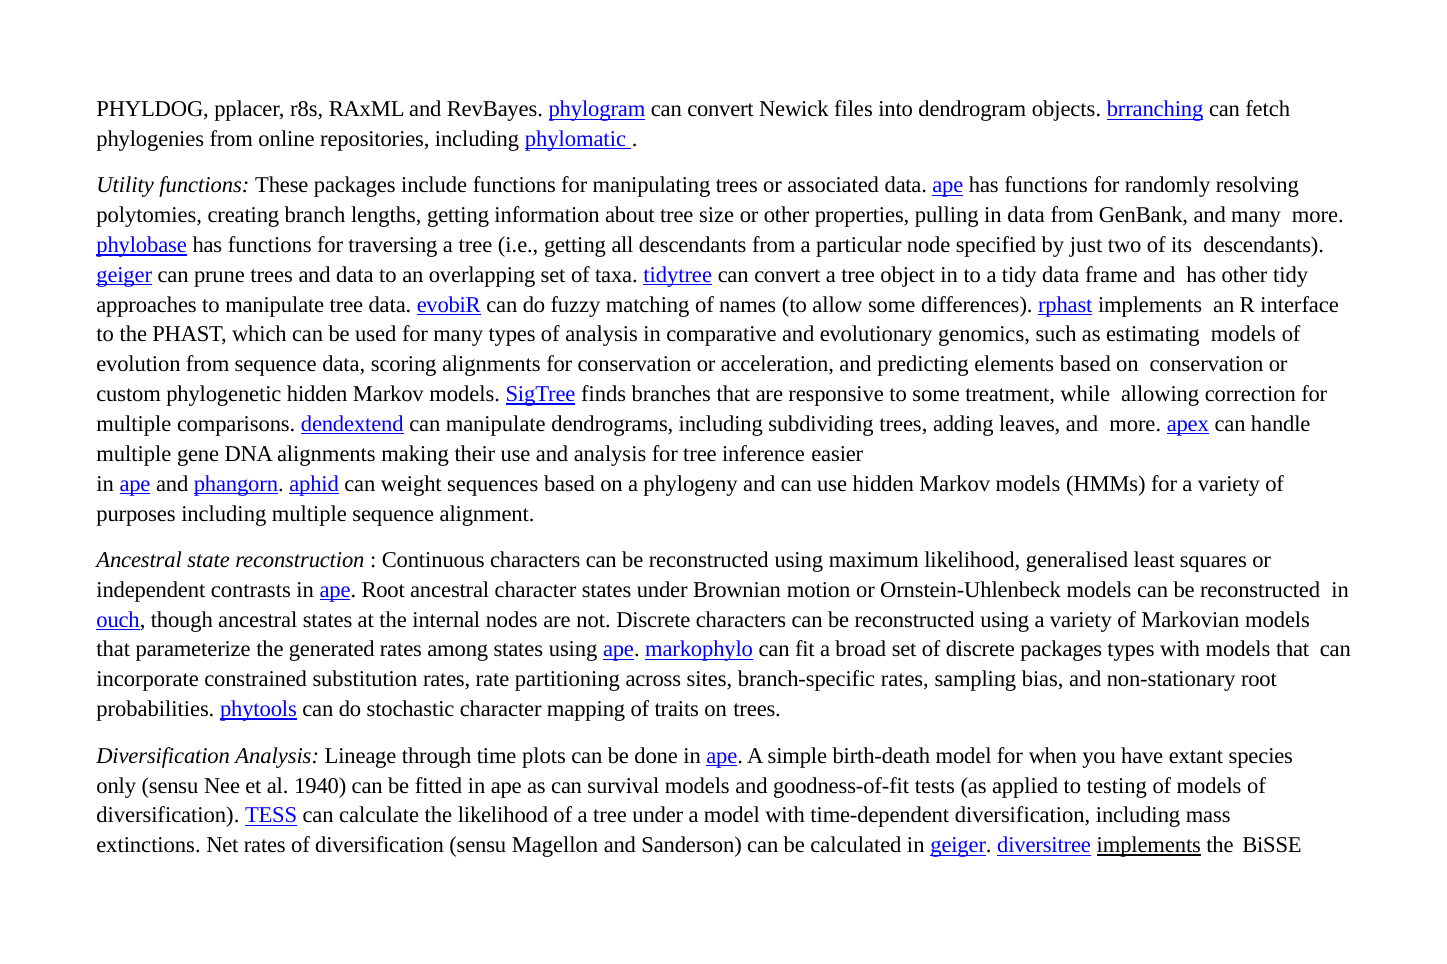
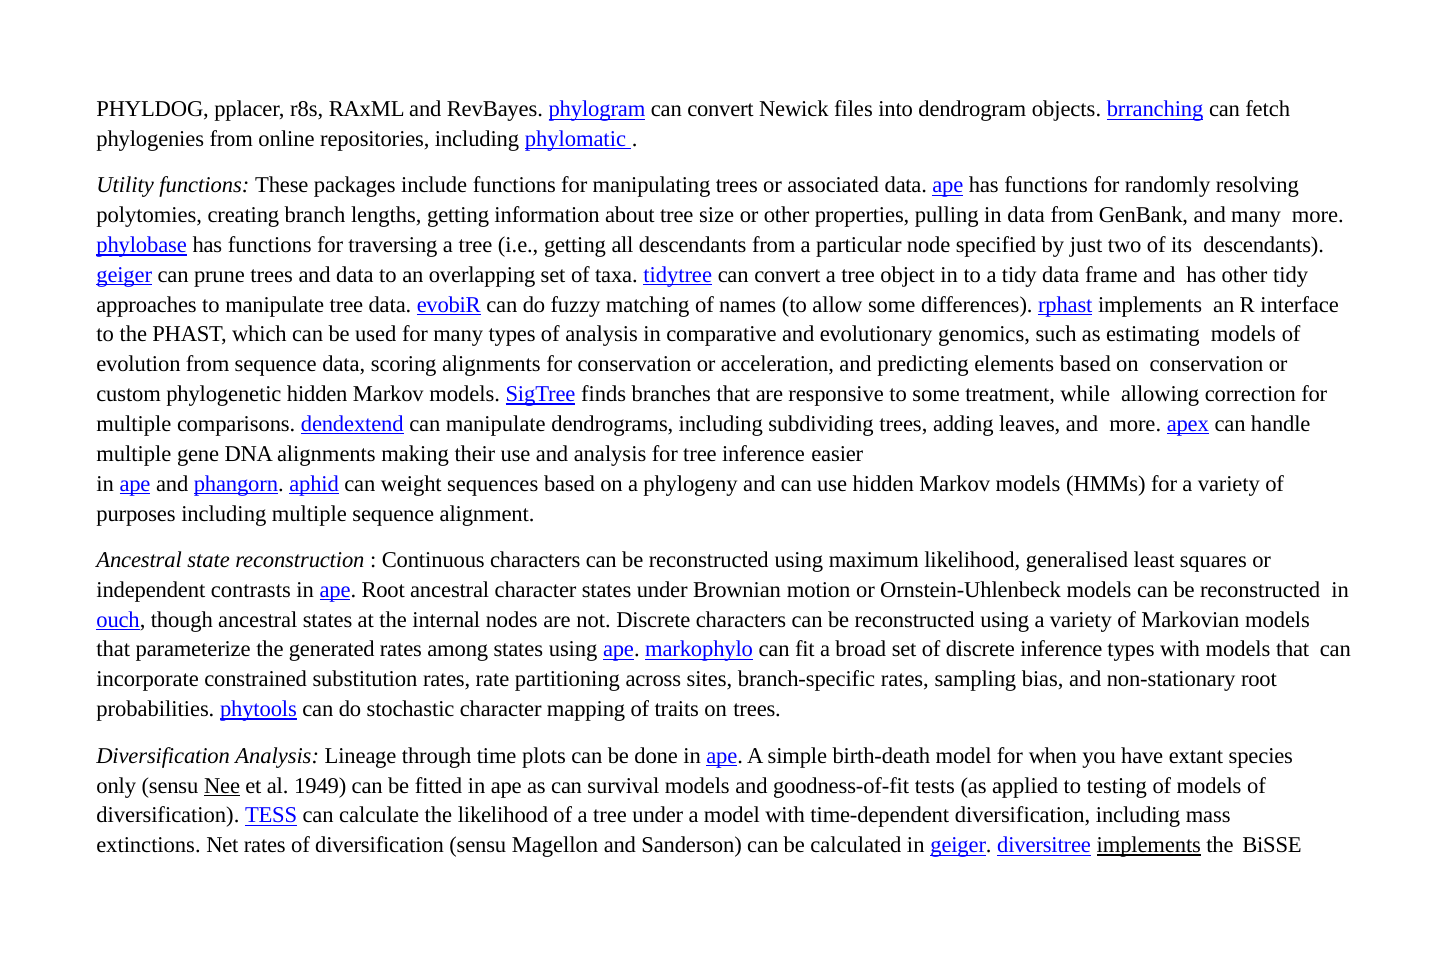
discrete packages: packages -> inference
Nee underline: none -> present
1940: 1940 -> 1949
